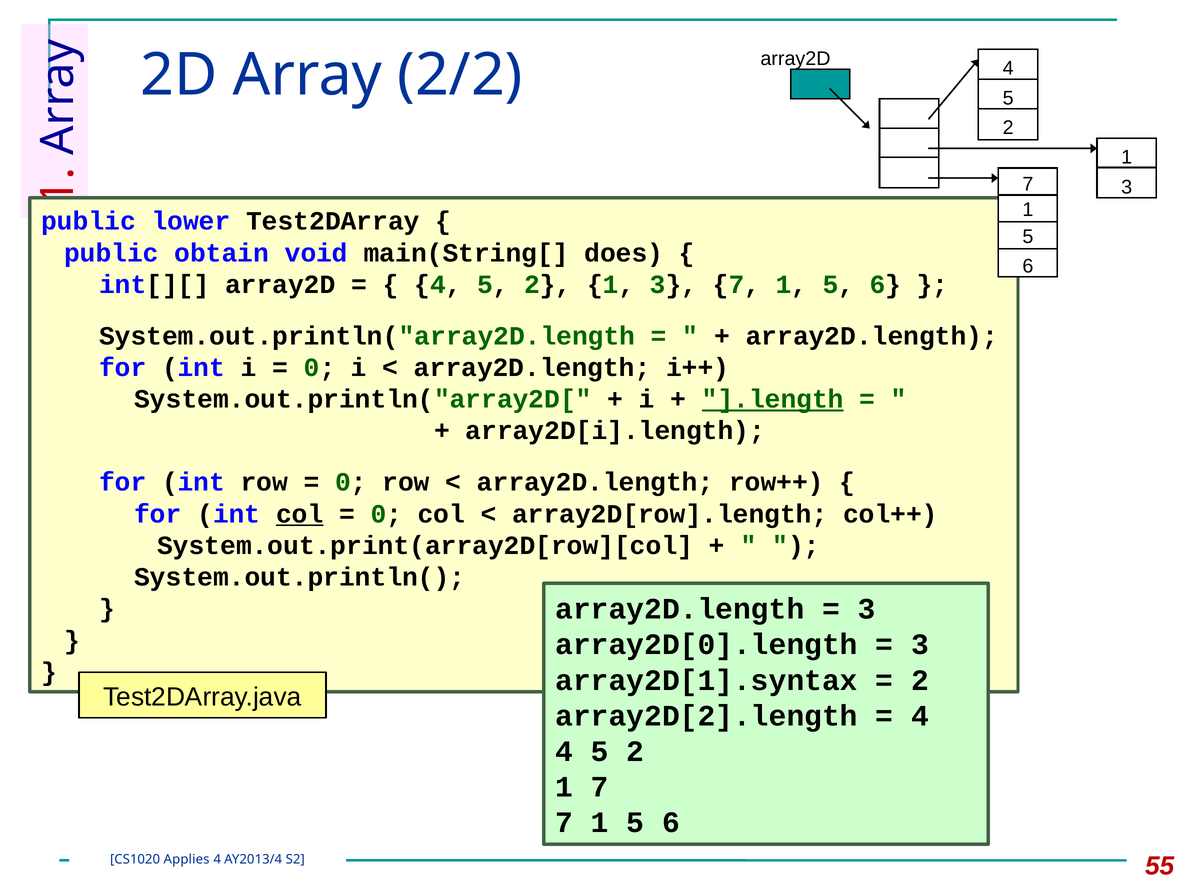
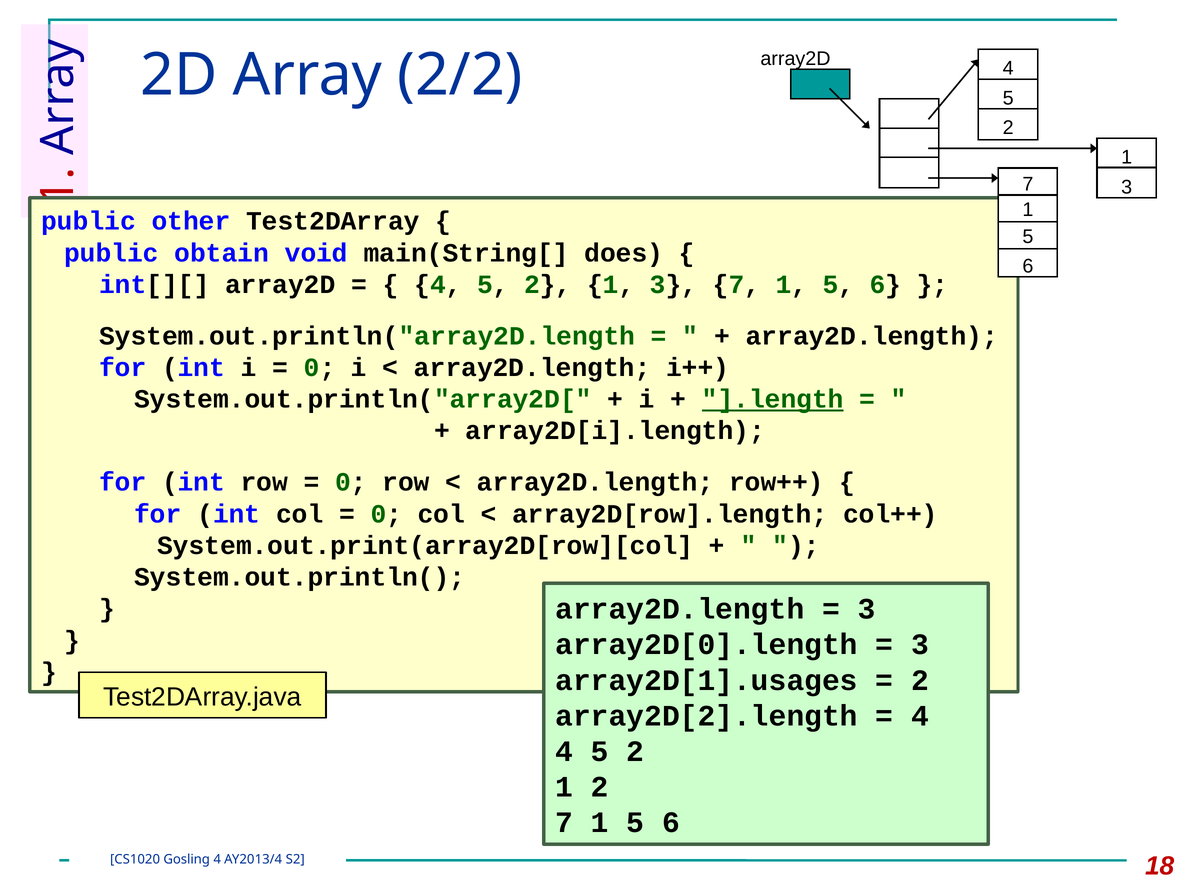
lower: lower -> other
col at (300, 514) underline: present -> none
array2D[1].syntax: array2D[1].syntax -> array2D[1].usages
1 7: 7 -> 2
Applies: Applies -> Gosling
55: 55 -> 18
